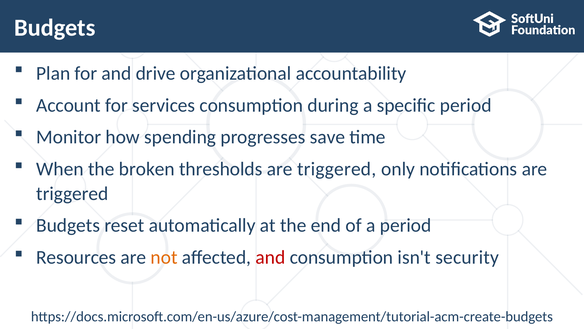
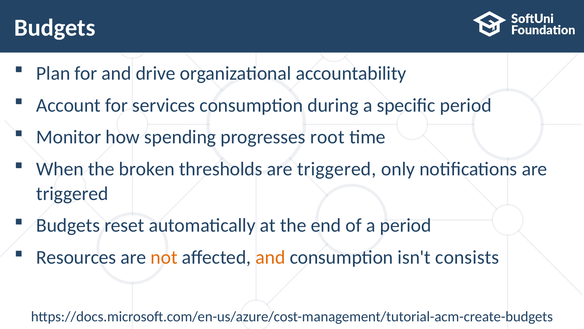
save: save -> root
and at (270, 257) colour: red -> orange
security: security -> consists
